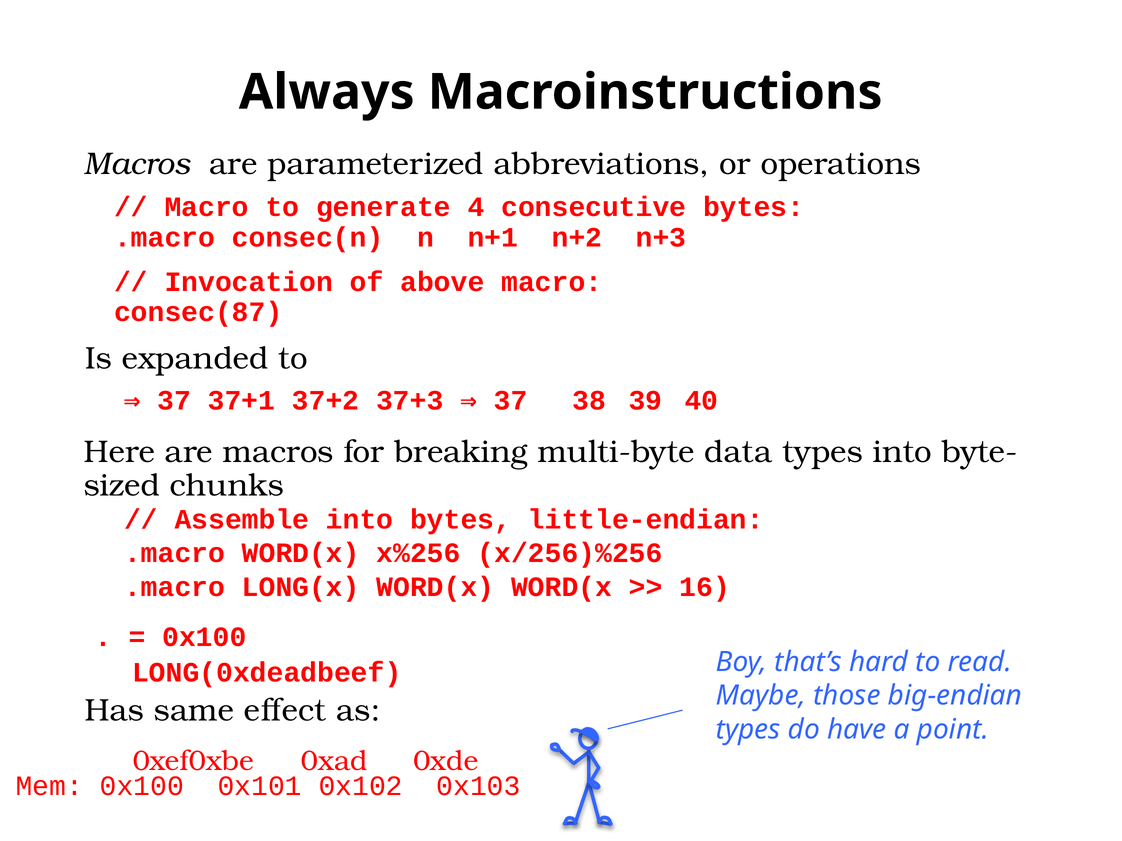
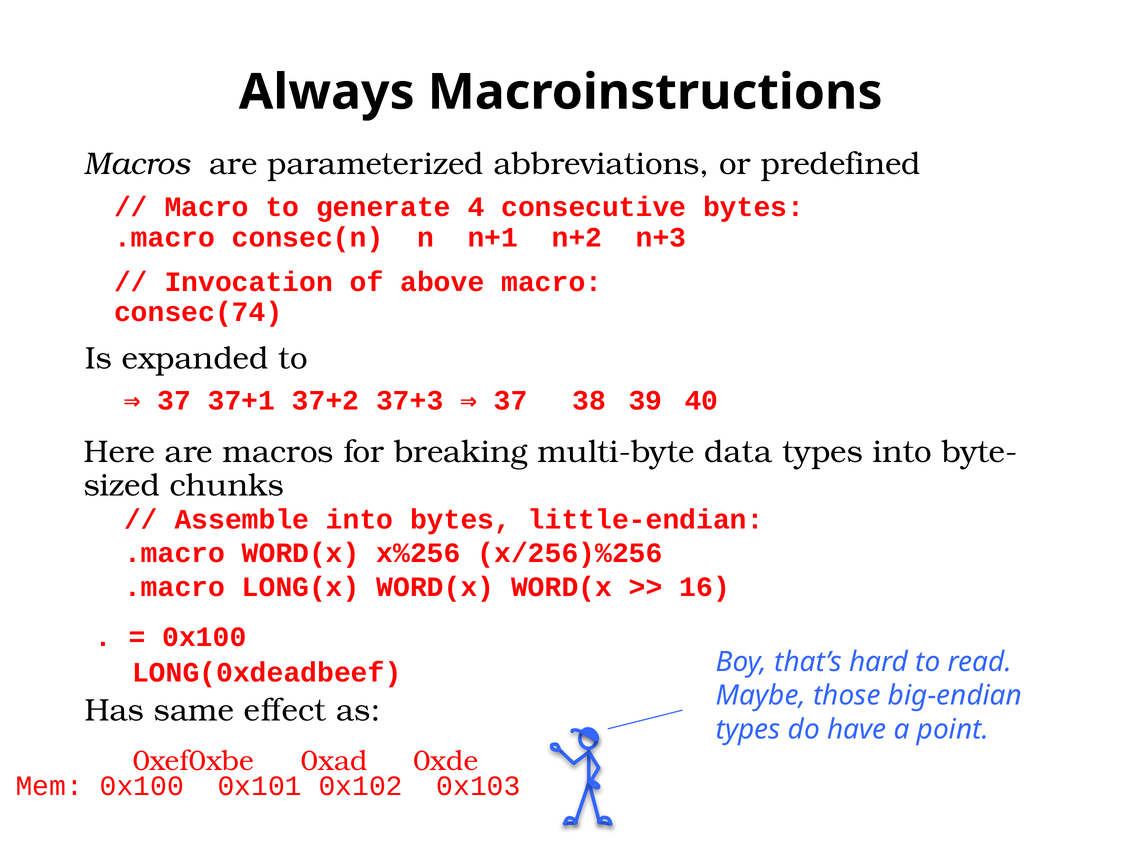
operations: operations -> predefined
consec(87: consec(87 -> consec(74
